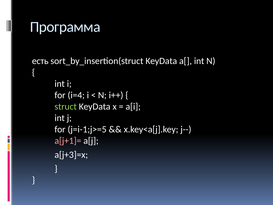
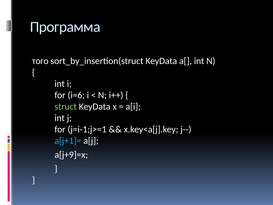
есть: есть -> того
i=4: i=4 -> i=6
j=i-1;j>=5: j=i-1;j>=5 -> j=i-1;j>=1
a[j+1]= colour: pink -> light blue
a[j+3]=x: a[j+3]=x -> a[j+9]=x
